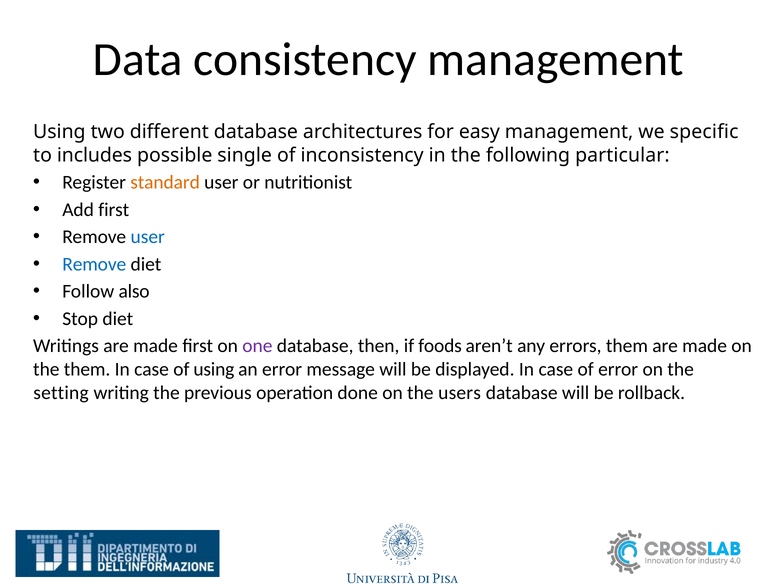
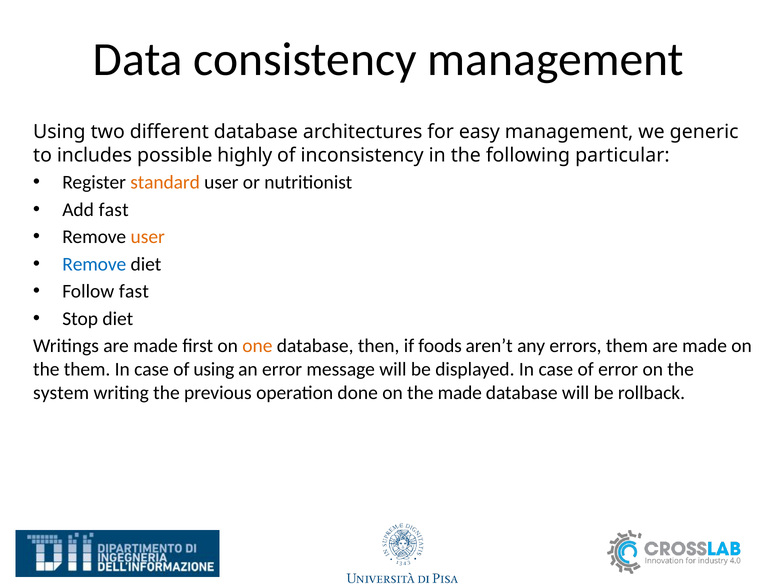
specific: specific -> generic
single: single -> highly
Add first: first -> fast
user at (148, 237) colour: blue -> orange
Follow also: also -> fast
one colour: purple -> orange
setting: setting -> system
the users: users -> made
